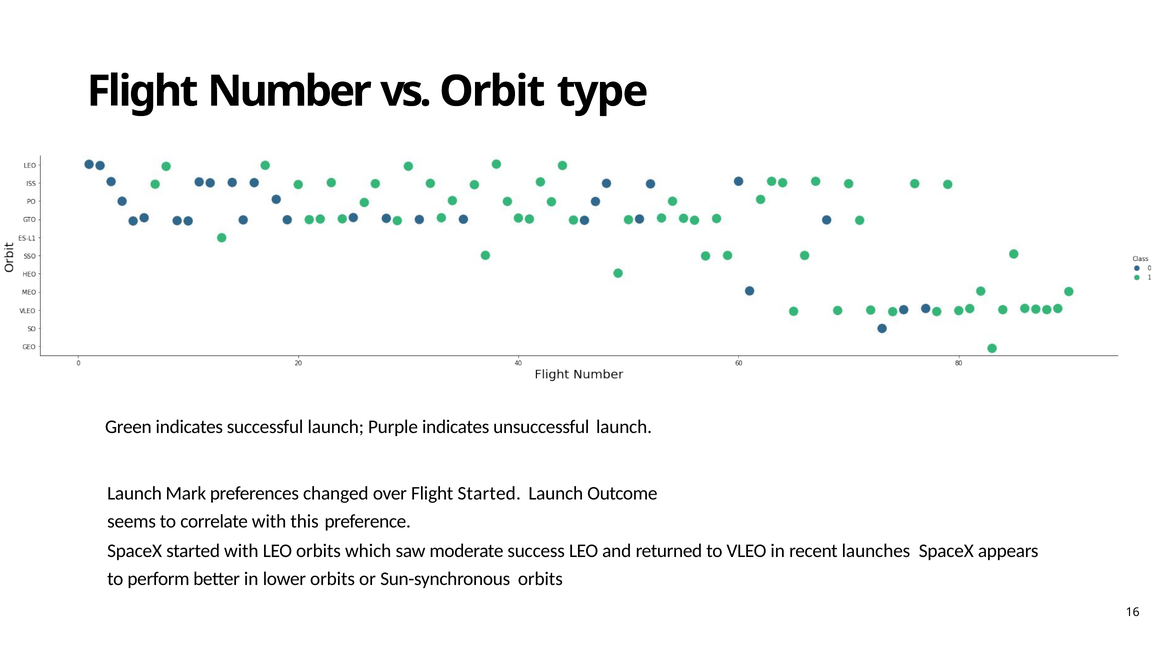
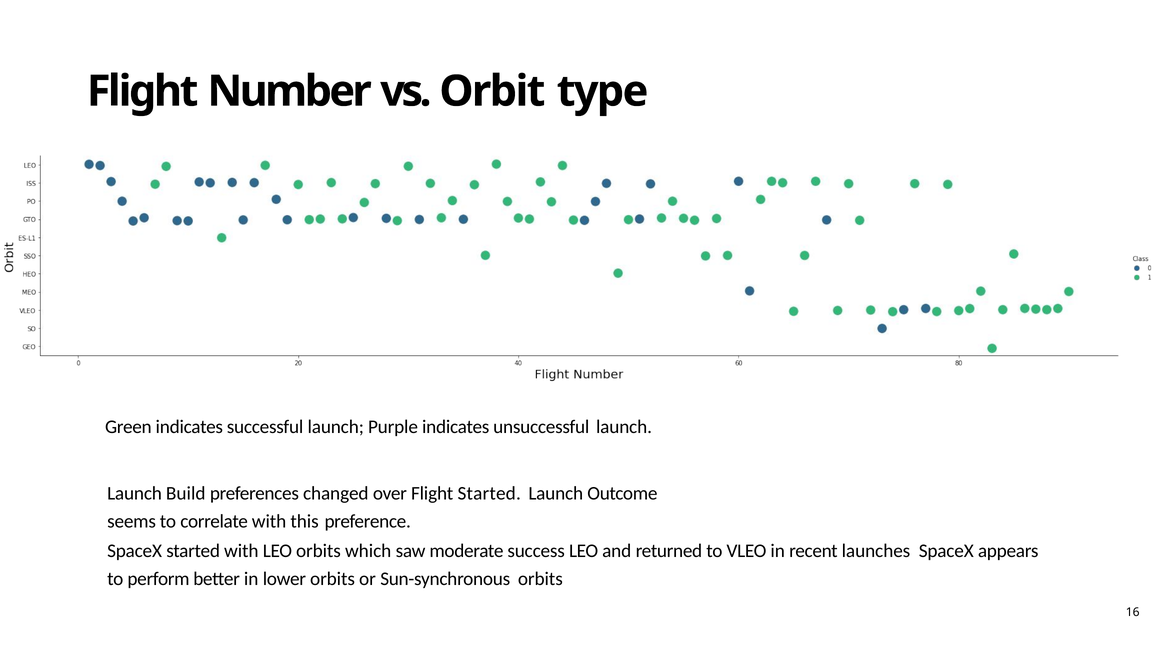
Mark: Mark -> Build
